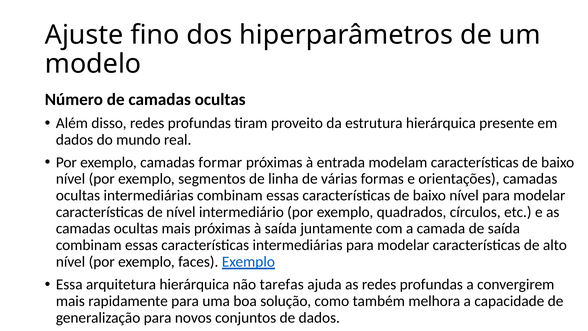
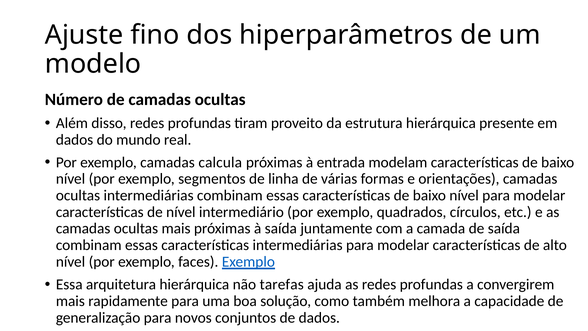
formar: formar -> calcula
